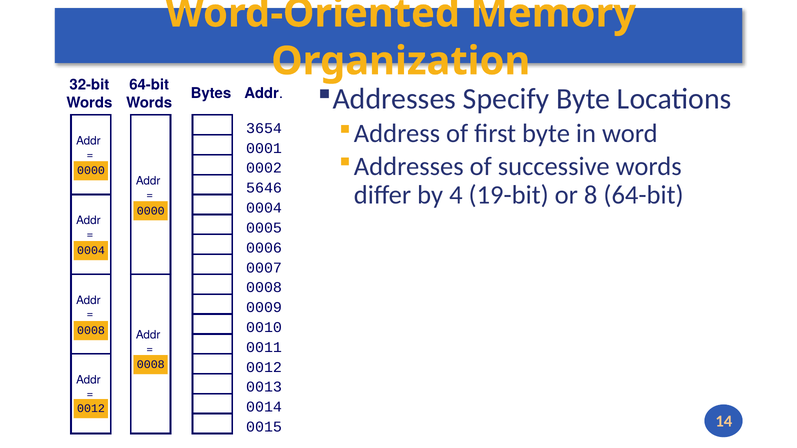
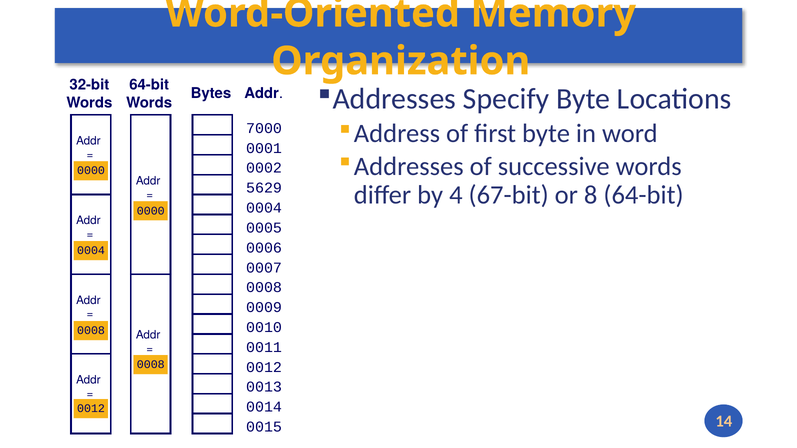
3654: 3654 -> 7000
5646: 5646 -> 5629
19-bit: 19-bit -> 67-bit
